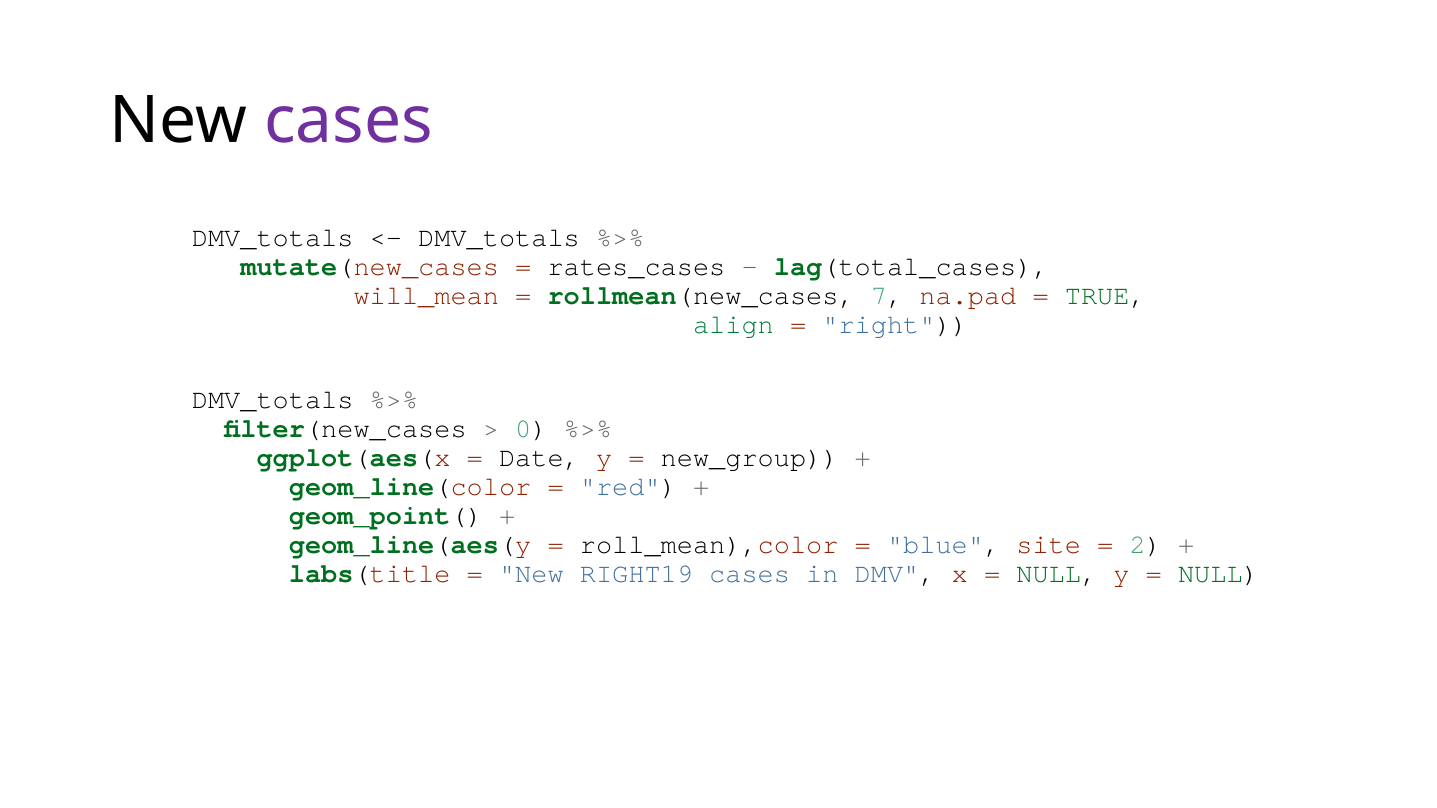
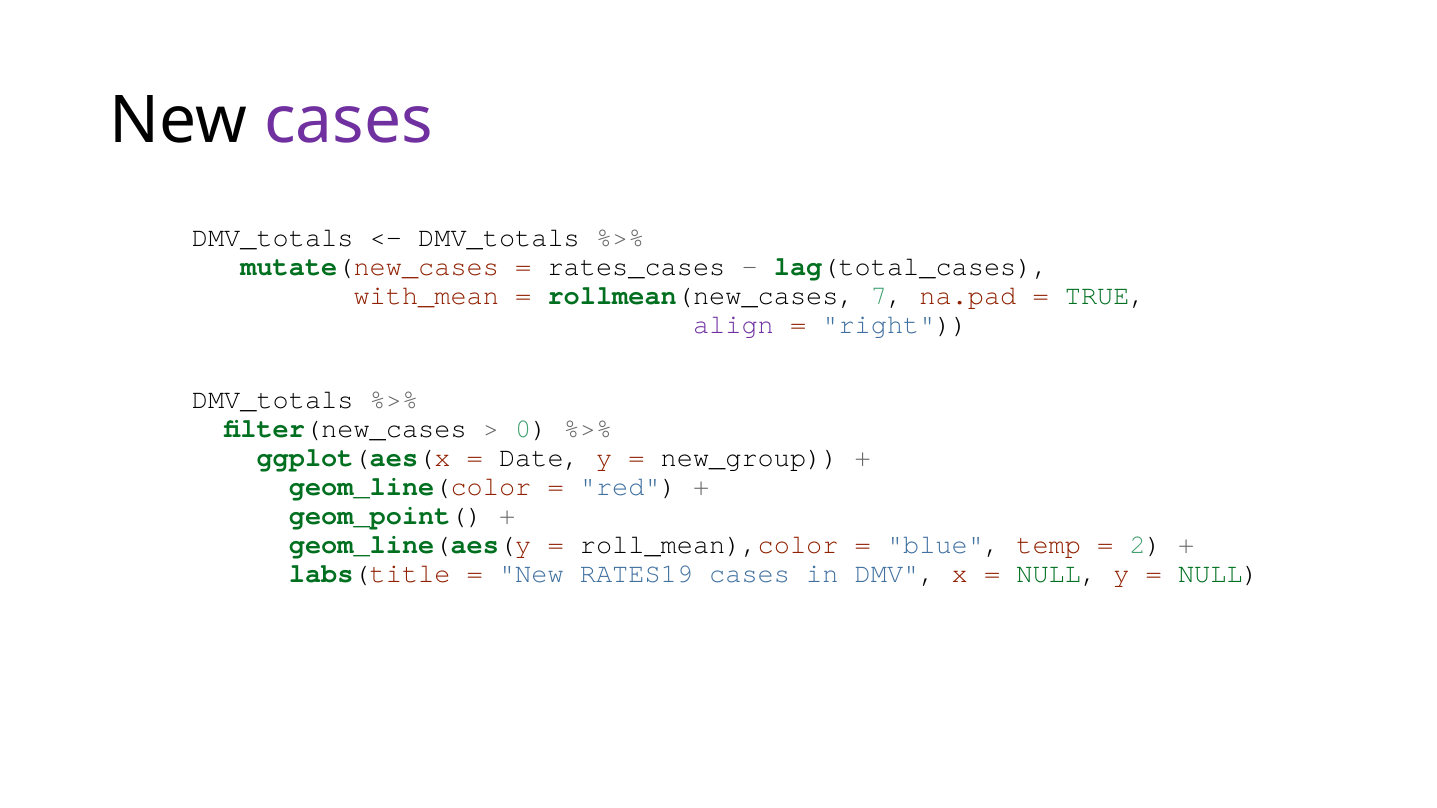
will_mean: will_mean -> with_mean
align colour: green -> purple
site: site -> temp
RIGHT19: RIGHT19 -> RATES19
